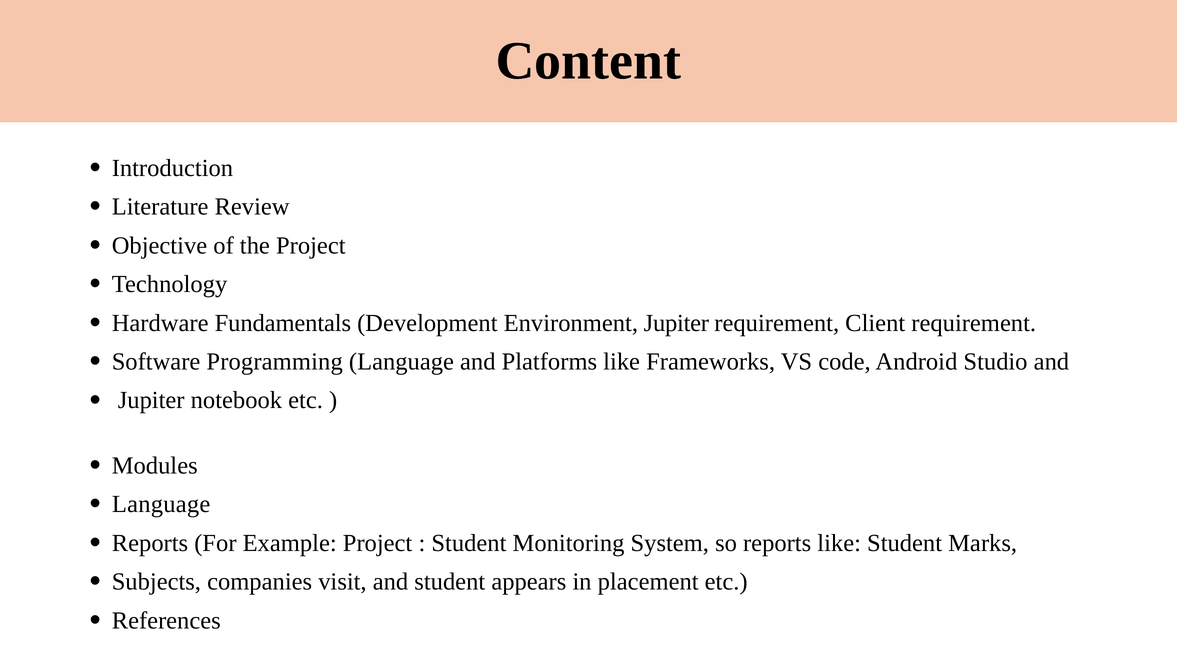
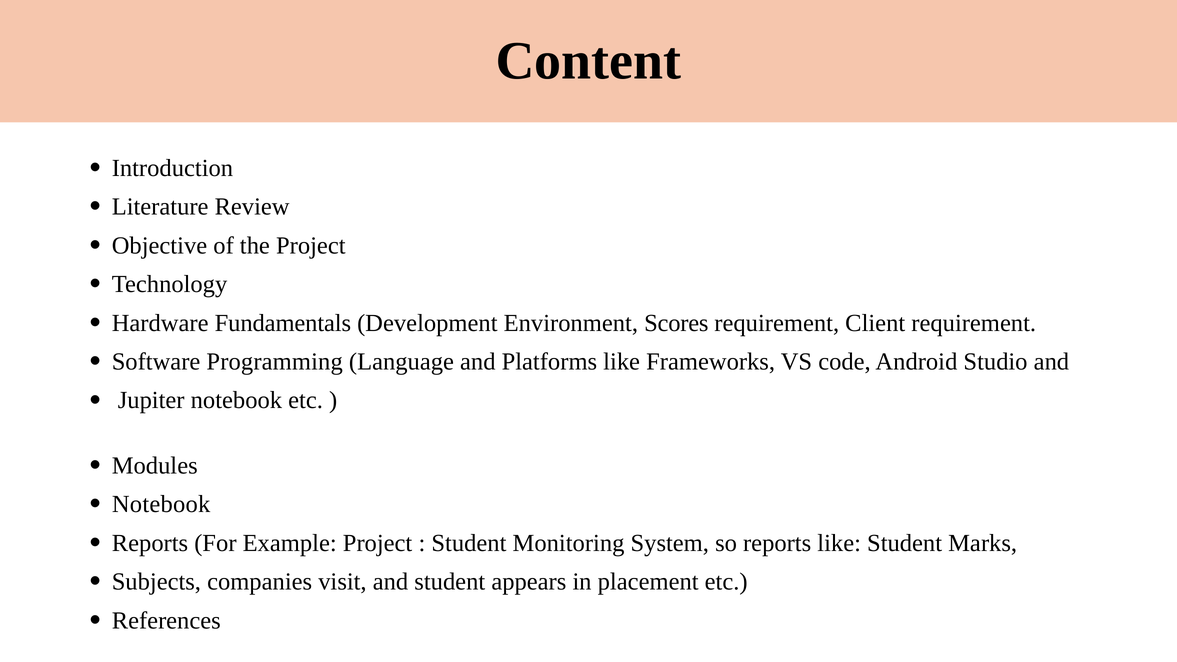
Environment Jupiter: Jupiter -> Scores
Language at (161, 504): Language -> Notebook
